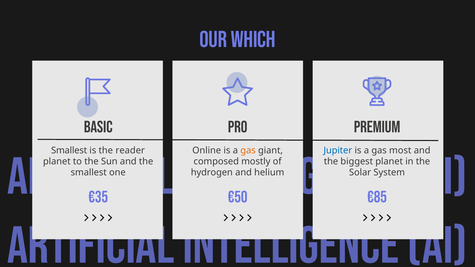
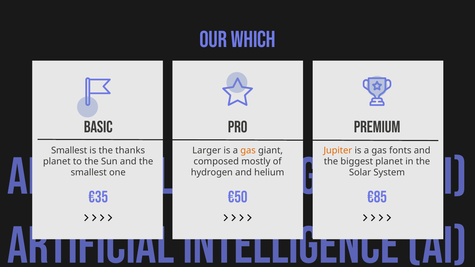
reader: reader -> thanks
Online: Online -> Larger
Jupiter colour: blue -> orange
most: most -> fonts
